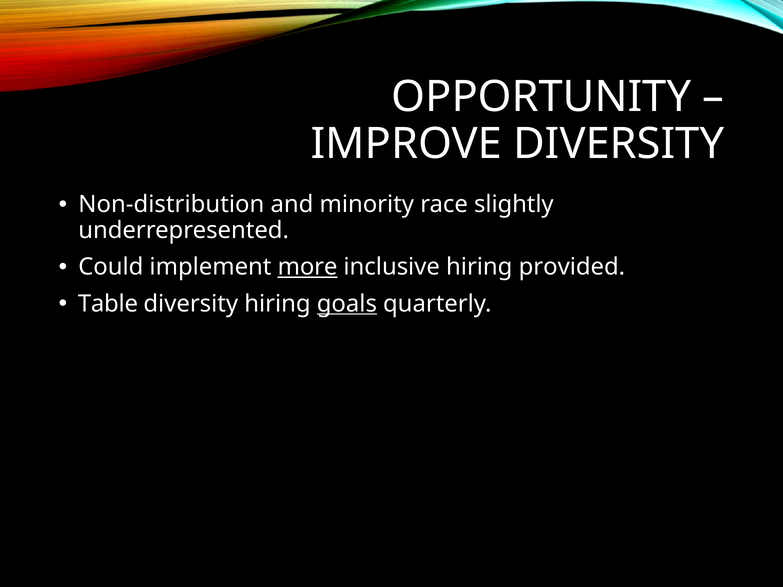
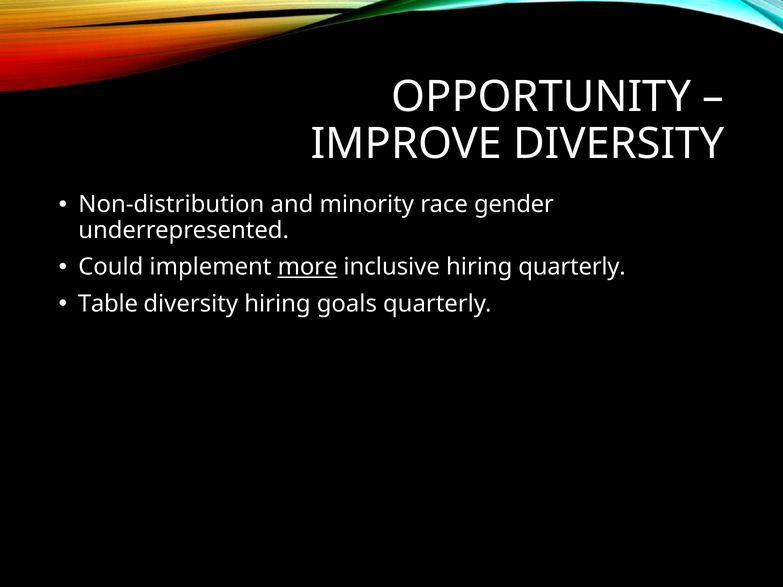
slightly: slightly -> gender
hiring provided: provided -> quarterly
goals underline: present -> none
